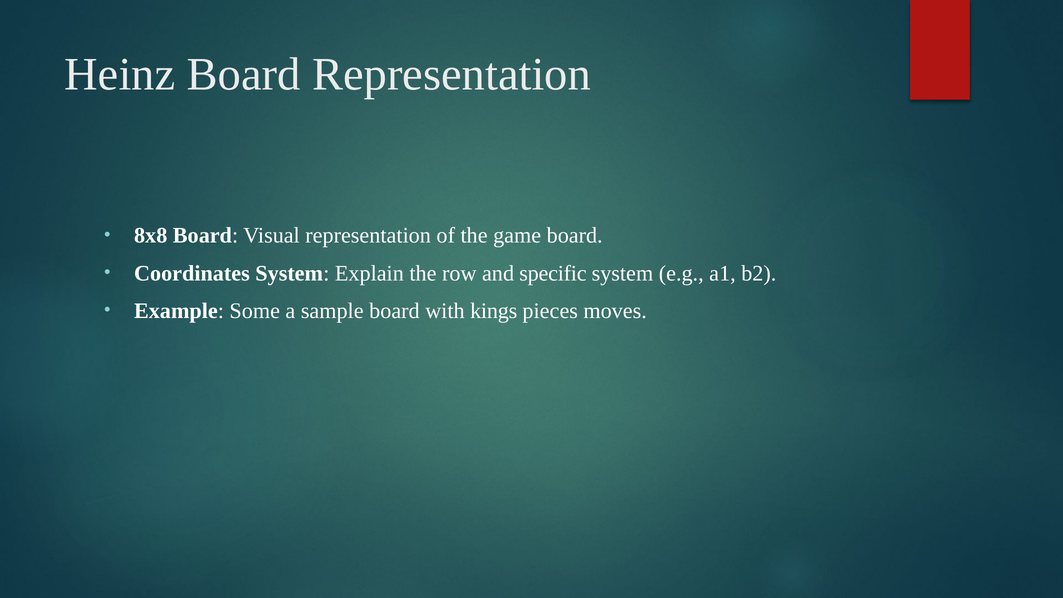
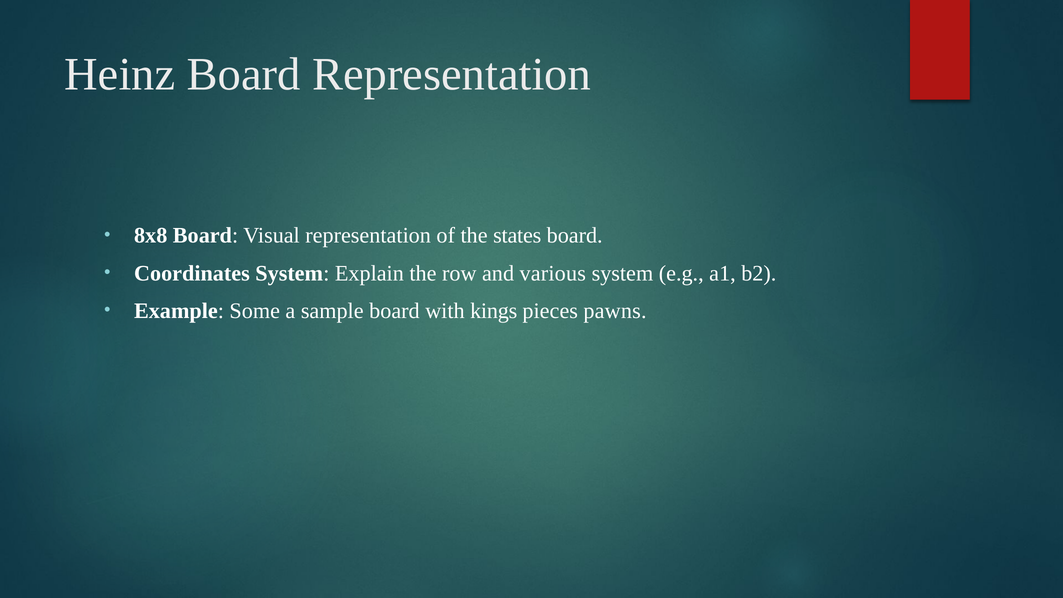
game: game -> states
specific: specific -> various
moves: moves -> pawns
